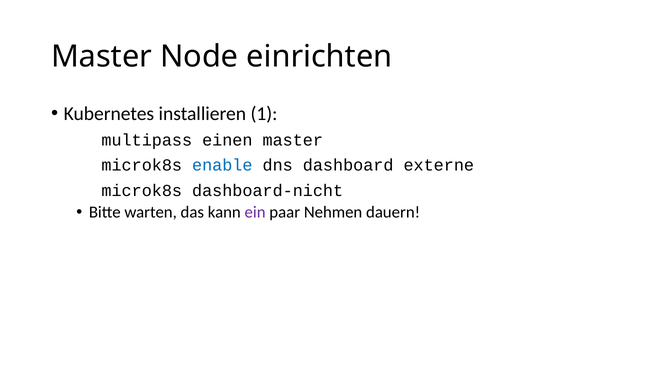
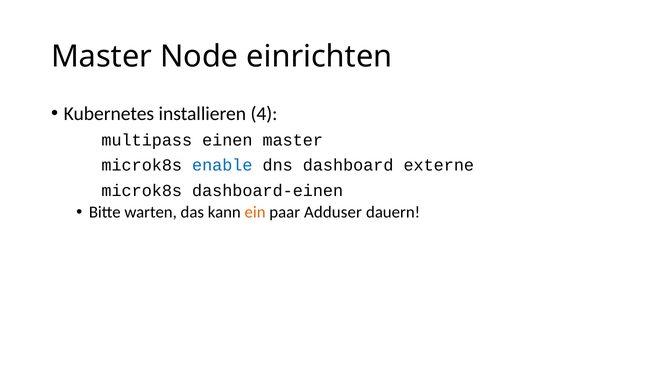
1: 1 -> 4
dashboard-nicht: dashboard-nicht -> dashboard-einen
ein colour: purple -> orange
Nehmen: Nehmen -> Adduser
